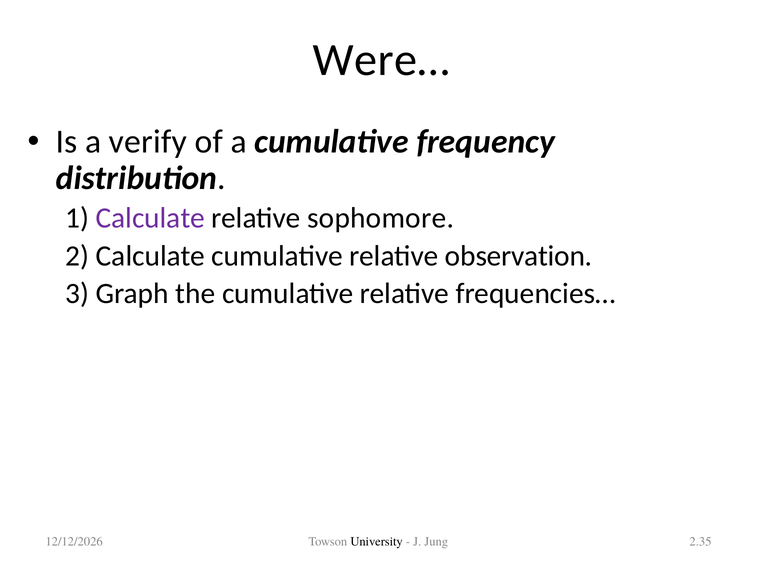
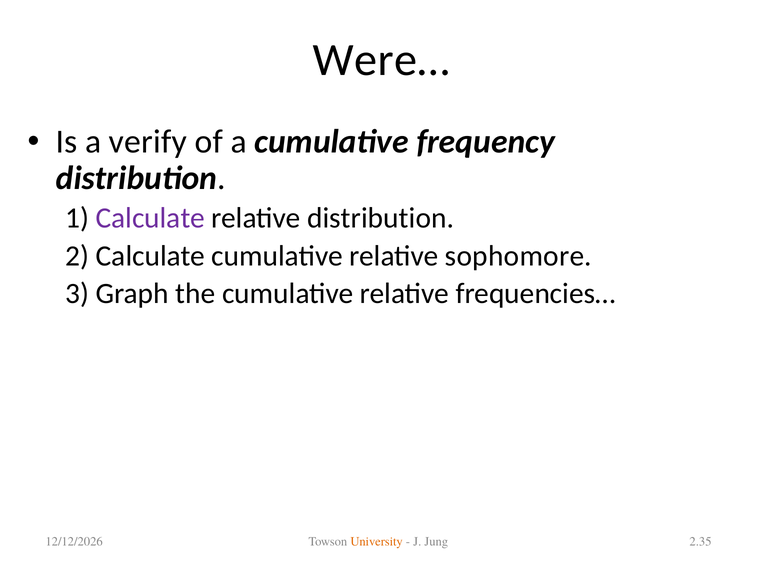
relative sophomore: sophomore -> distribution
observation: observation -> sophomore
University colour: black -> orange
